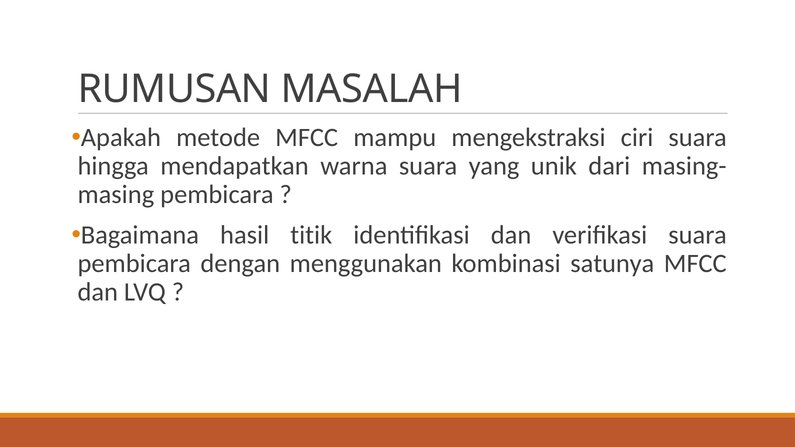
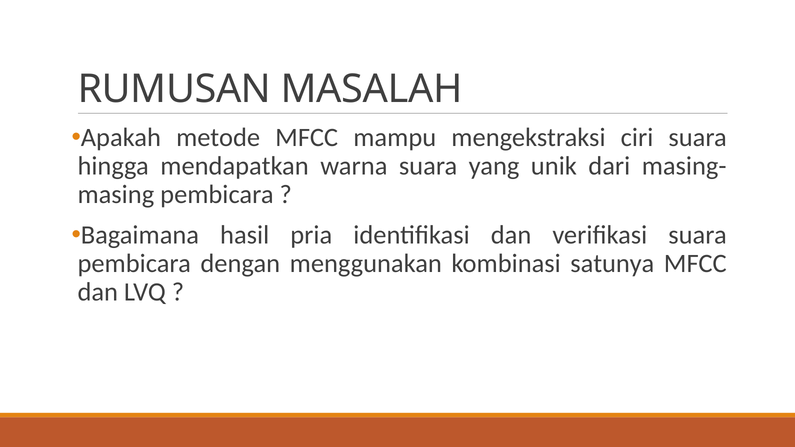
titik: titik -> pria
